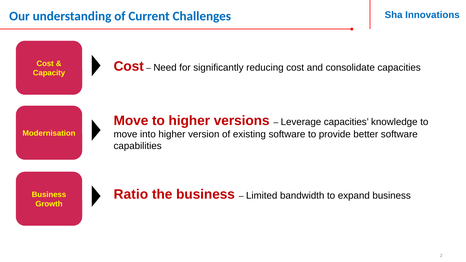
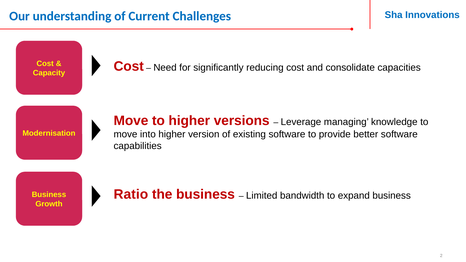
Leverage capacities: capacities -> managing
